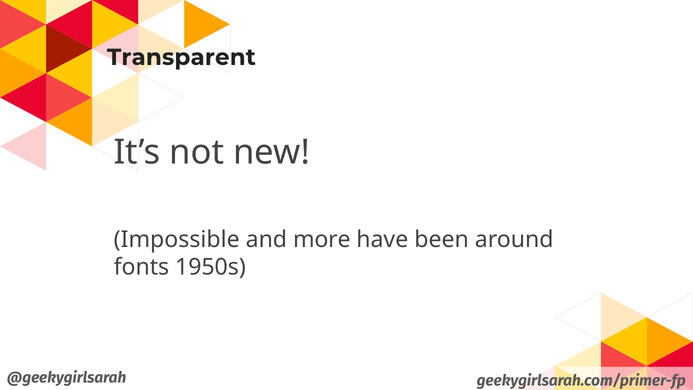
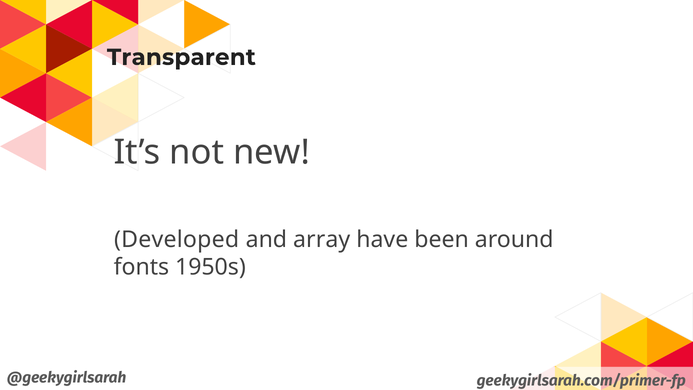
Impossible: Impossible -> Developed
more: more -> array
